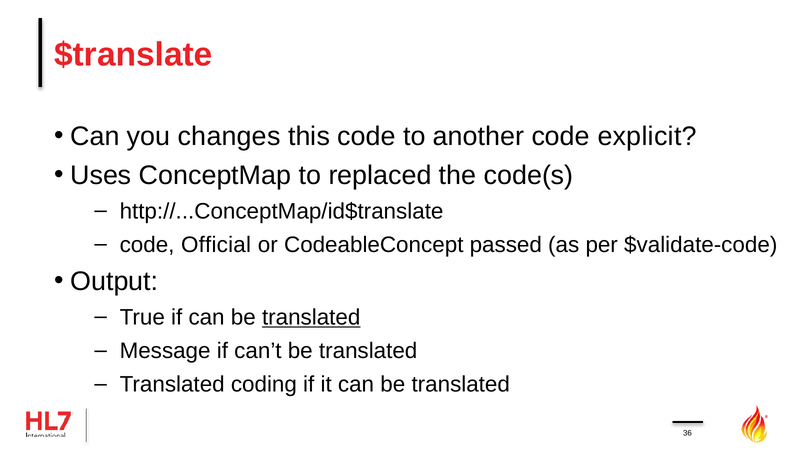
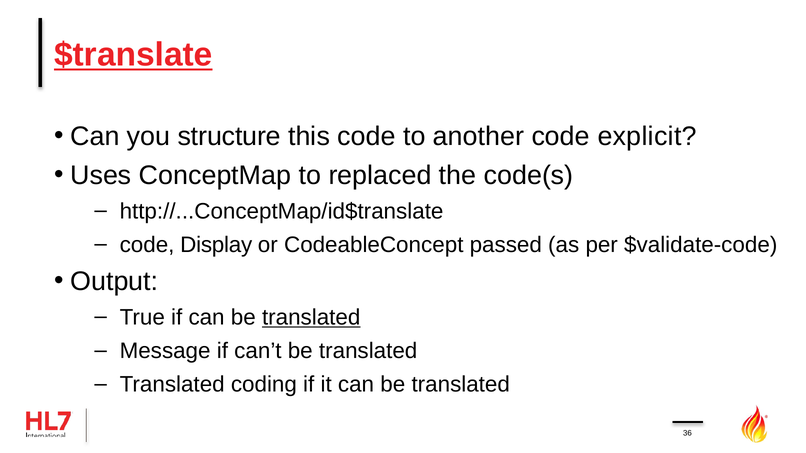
$translate underline: none -> present
changes: changes -> structure
Official: Official -> Display
